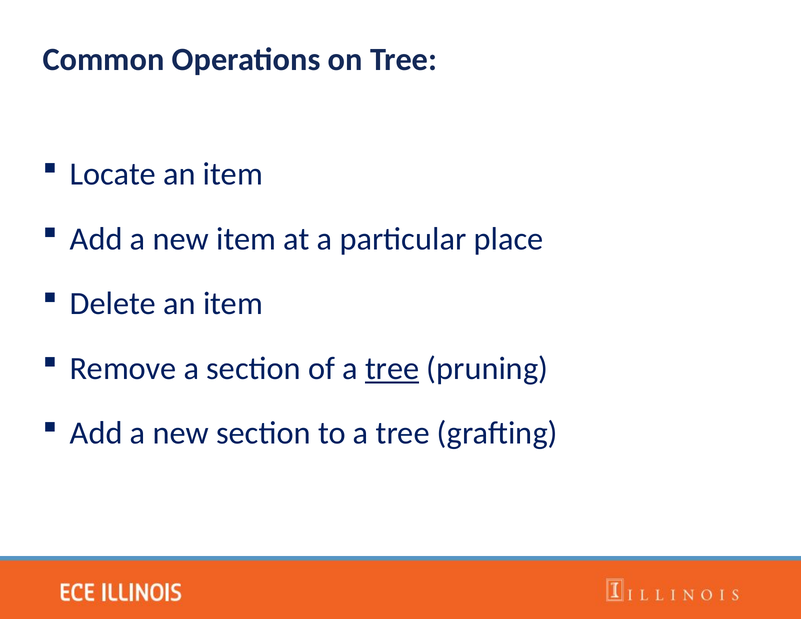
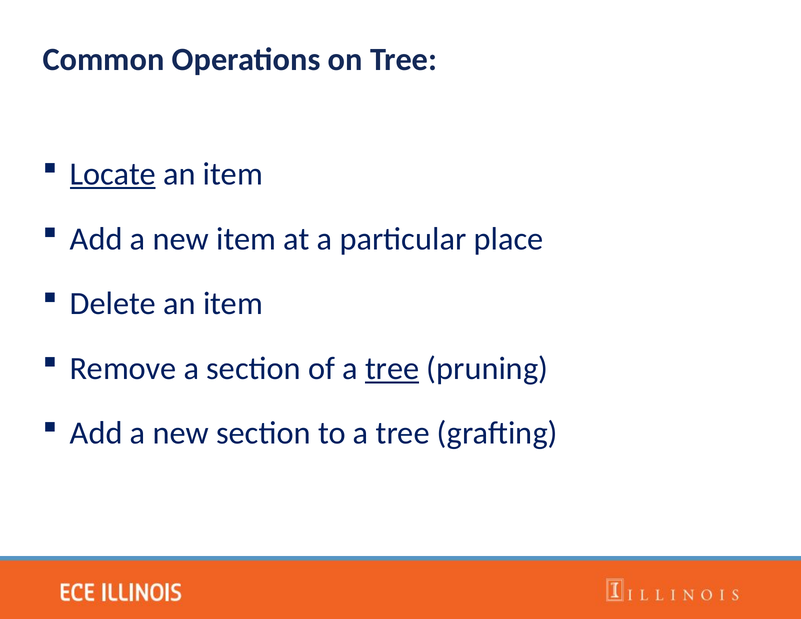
Locate underline: none -> present
